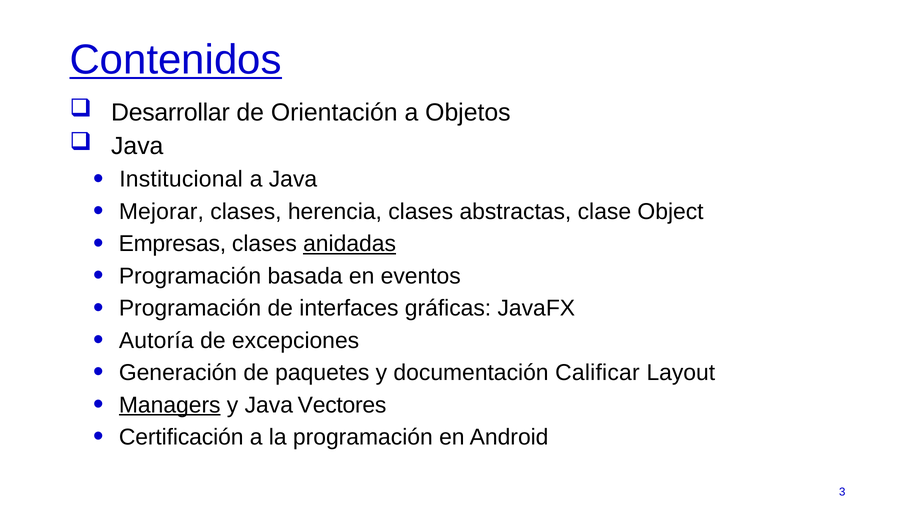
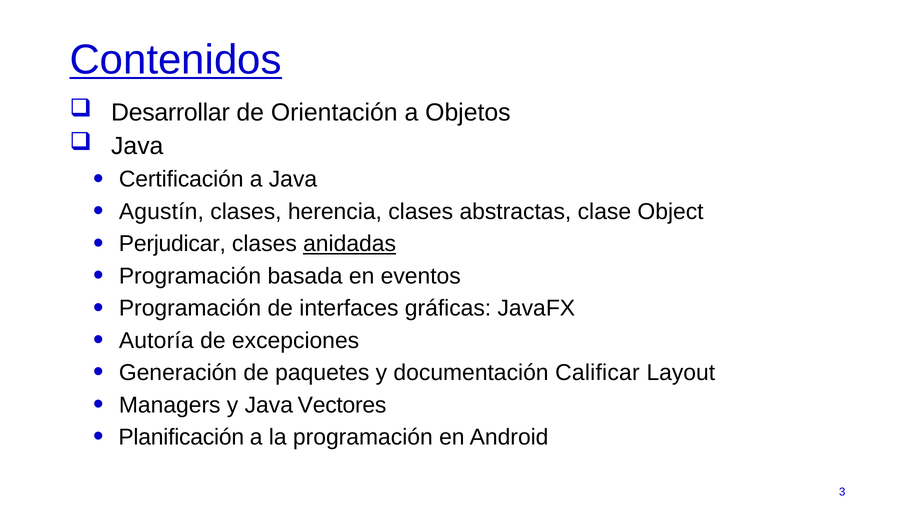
Institucional: Institucional -> Certificación
Mejorar: Mejorar -> Agustín
Empresas: Empresas -> Perjudicar
Managers underline: present -> none
Certificación: Certificación -> Planificación
